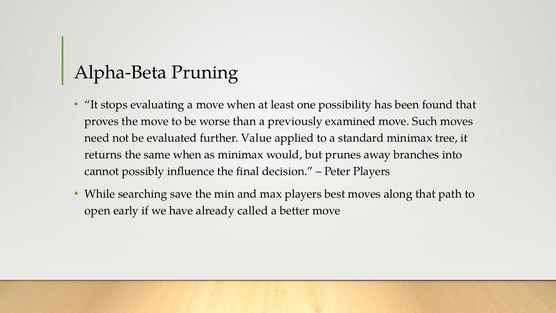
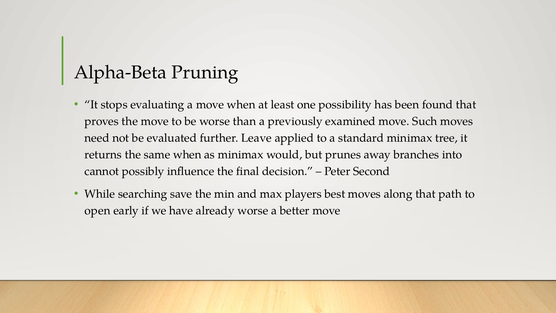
Value: Value -> Leave
Peter Players: Players -> Second
already called: called -> worse
